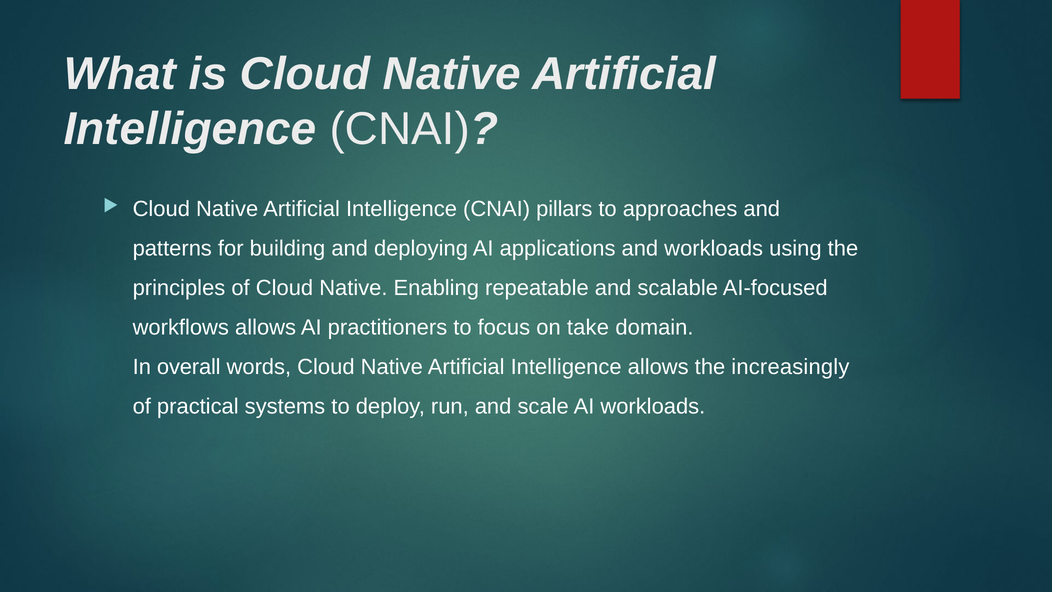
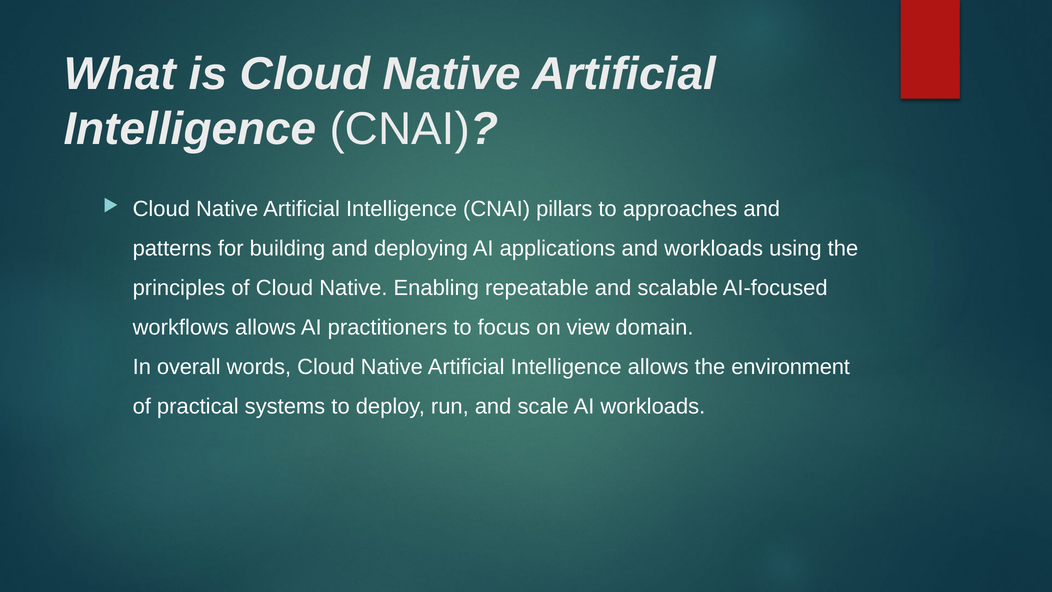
take: take -> view
increasingly: increasingly -> environment
